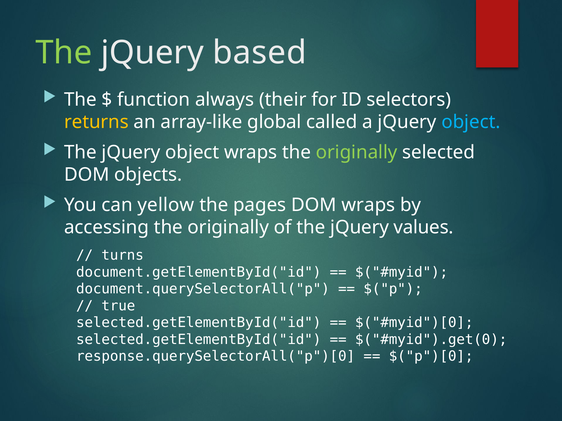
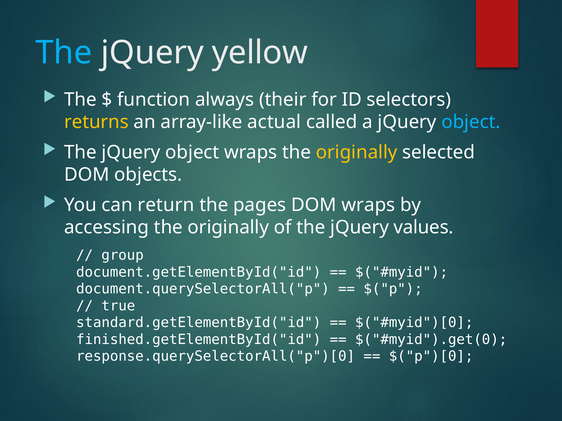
The at (64, 53) colour: light green -> light blue
based: based -> yellow
global: global -> actual
originally at (357, 152) colour: light green -> yellow
yellow: yellow -> return
turns: turns -> group
selected.getElementById("id at (199, 323): selected.getElementById("id -> standard.getElementById("id
selected.getElementById("id at (199, 340): selected.getElementById("id -> finished.getElementById("id
